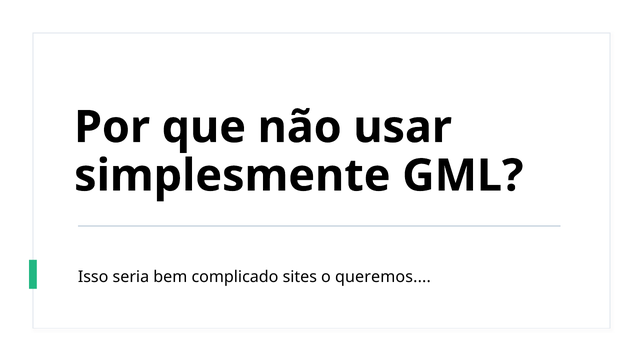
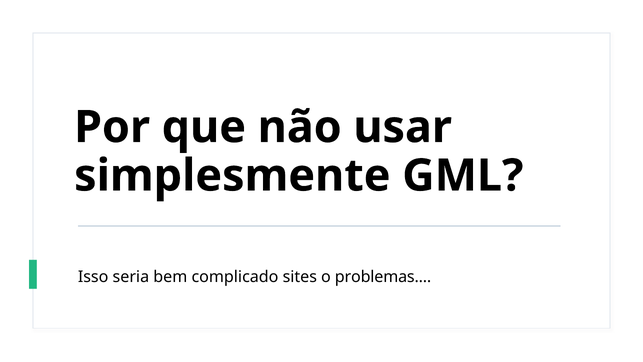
queremos: queremos -> problemas
